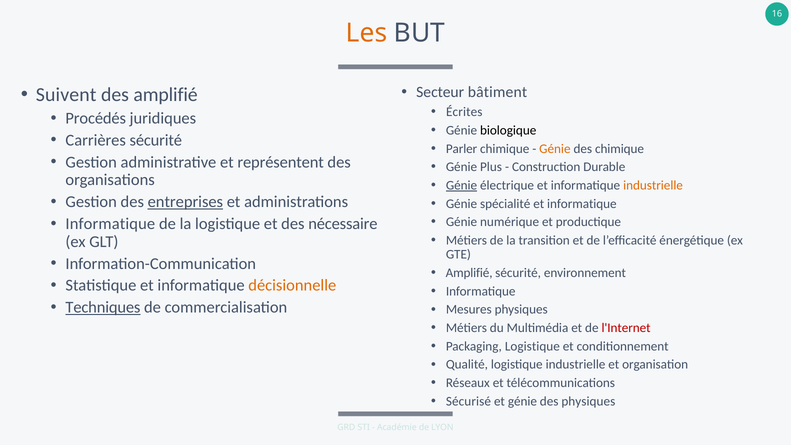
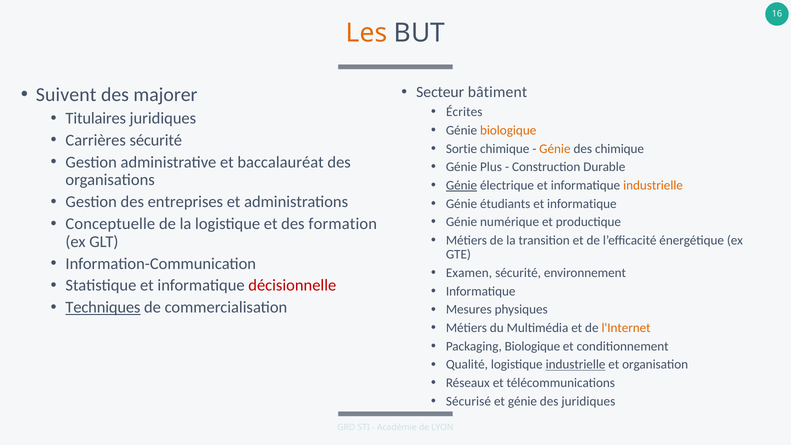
des amplifié: amplifié -> majorer
Procédés: Procédés -> Titulaires
biologique at (508, 130) colour: black -> orange
Parler: Parler -> Sortie
représentent: représentent -> baccalauréat
entreprises underline: present -> none
spécialité: spécialité -> étudiants
Informatique at (110, 224): Informatique -> Conceptuelle
nécessaire: nécessaire -> formation
Amplifié at (469, 273): Amplifié -> Examen
décisionnelle colour: orange -> red
l'Internet colour: red -> orange
Packaging Logistique: Logistique -> Biologique
industrielle at (576, 365) underline: none -> present
des physiques: physiques -> juridiques
